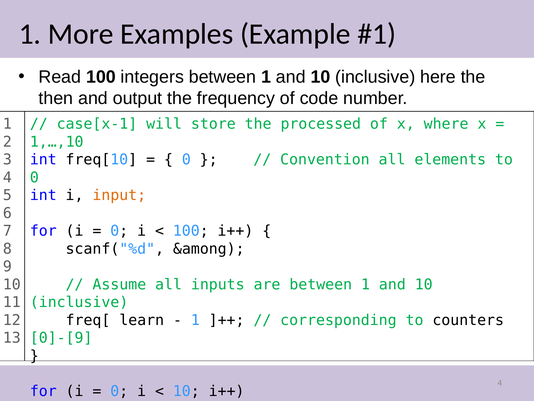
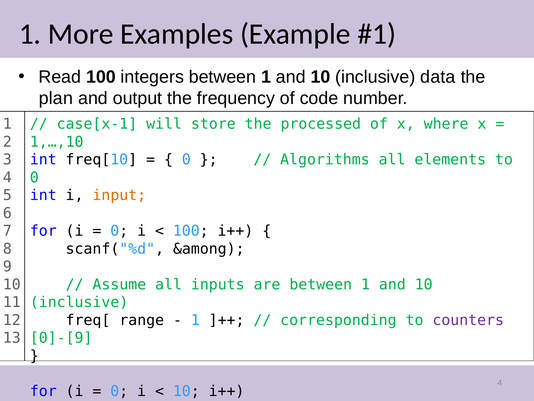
here: here -> data
then: then -> plan
Convention: Convention -> Algorithms
learn: learn -> range
counters colour: black -> purple
